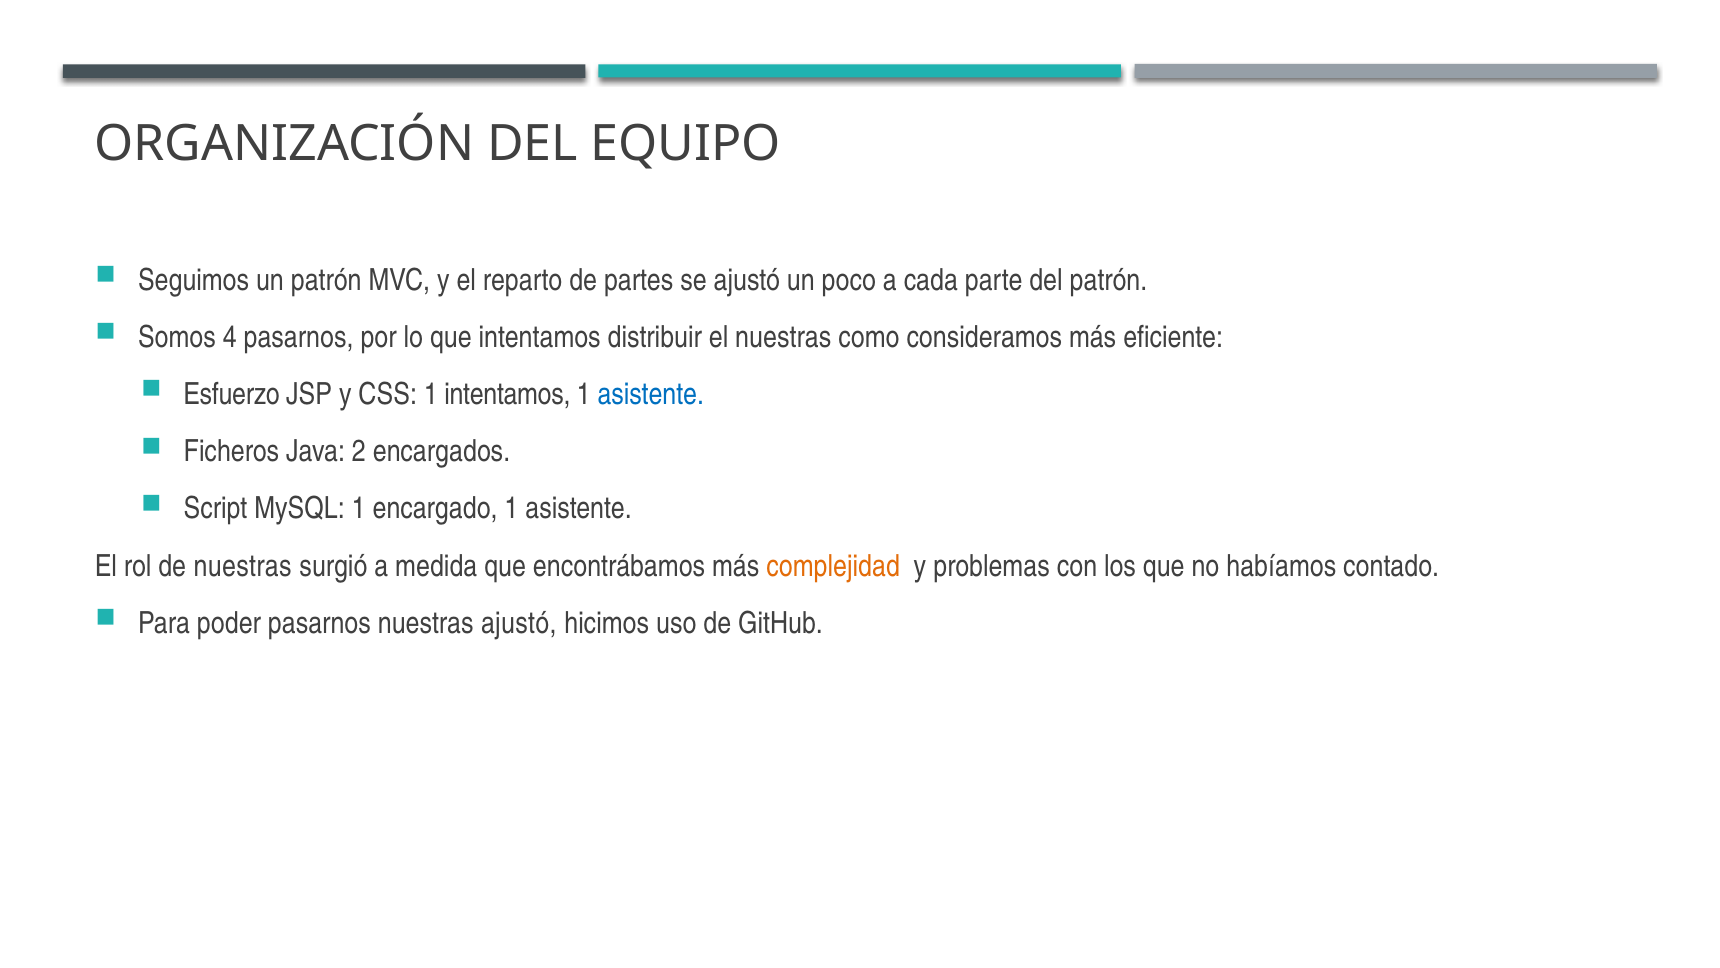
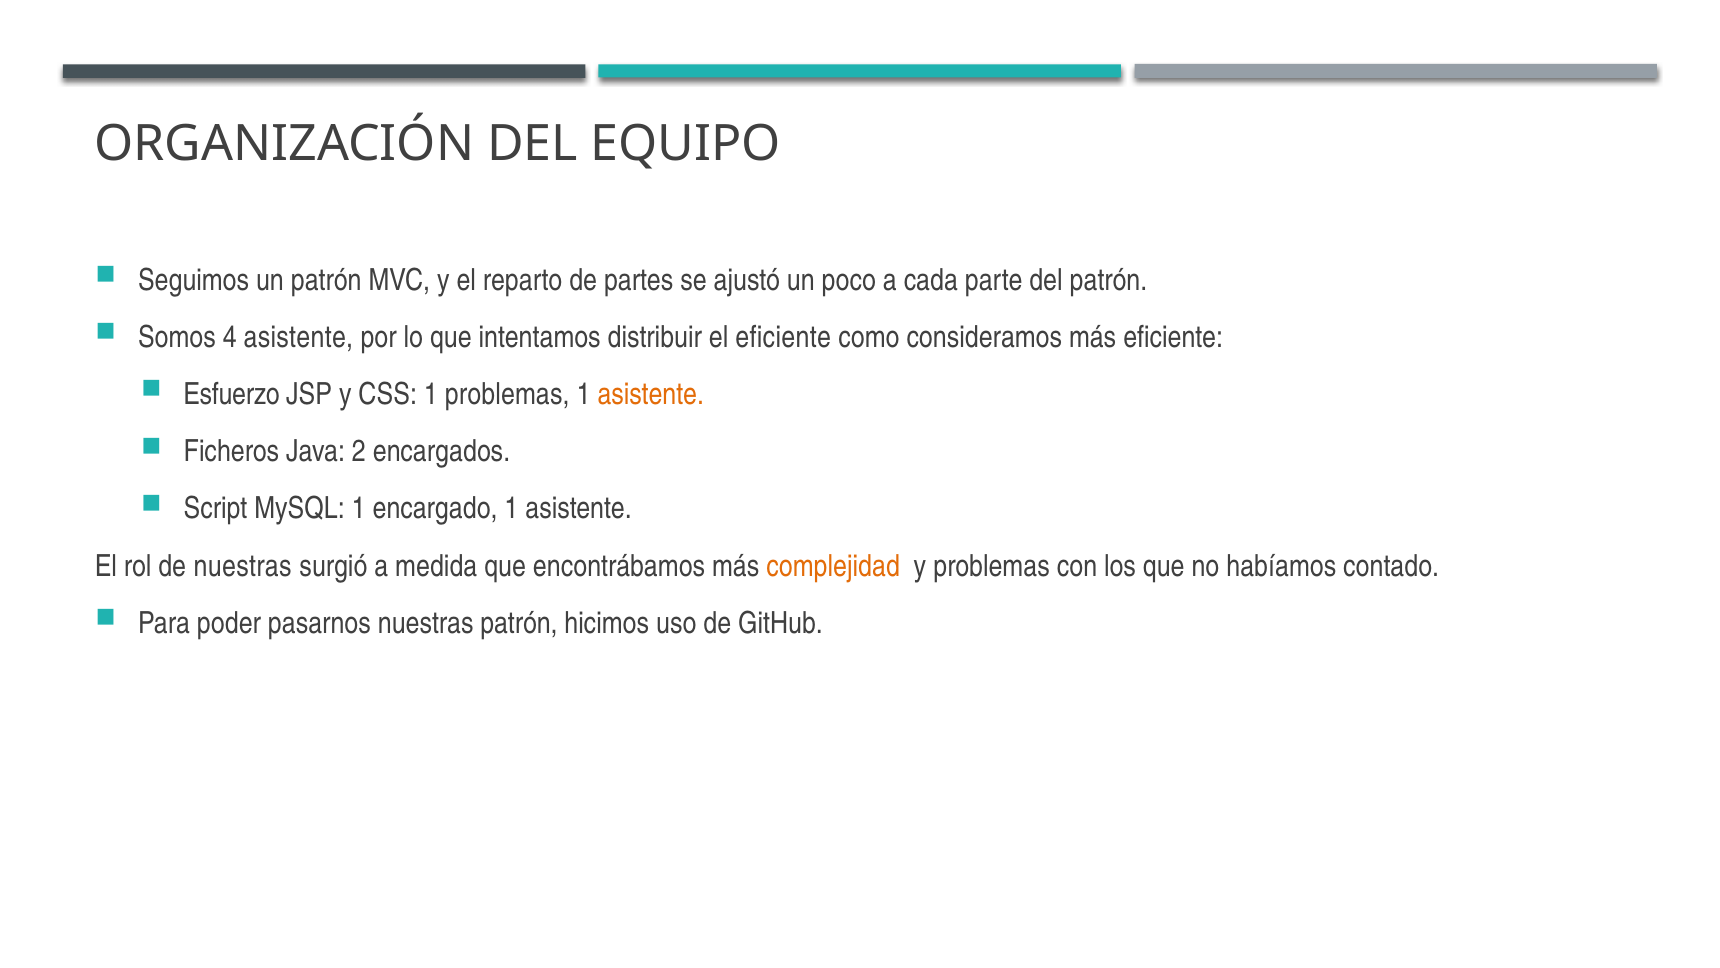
4 pasarnos: pasarnos -> asistente
el nuestras: nuestras -> eficiente
1 intentamos: intentamos -> problemas
asistente at (651, 394) colour: blue -> orange
nuestras ajustó: ajustó -> patrón
